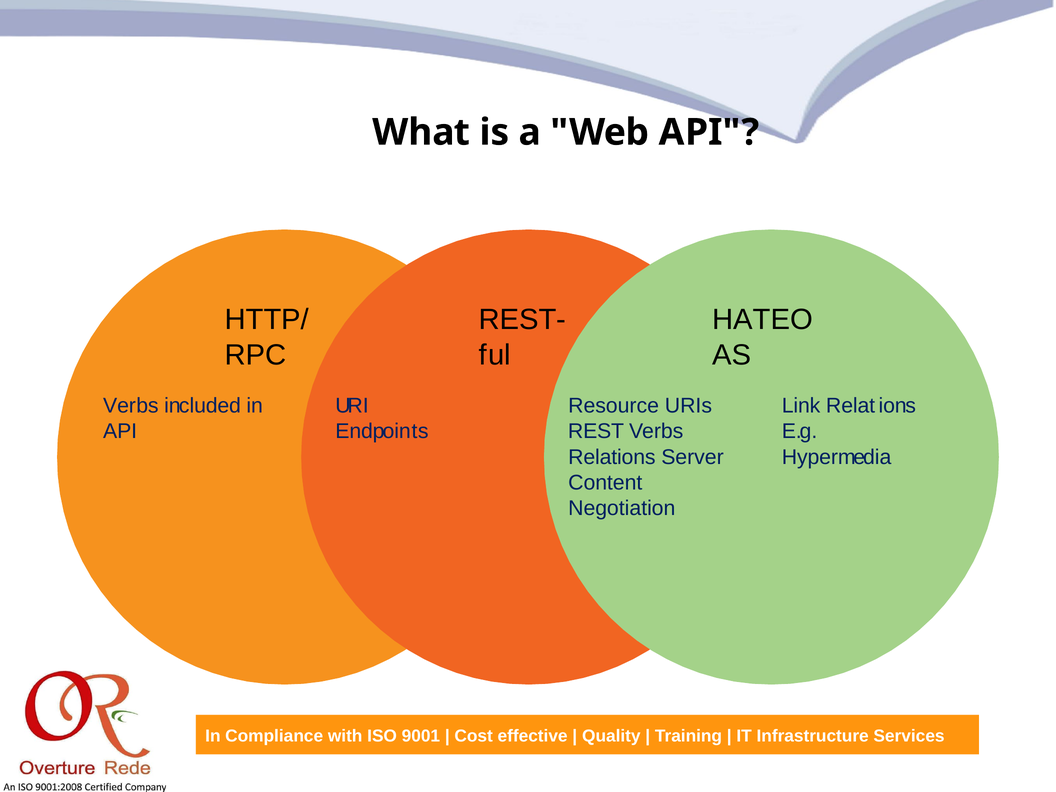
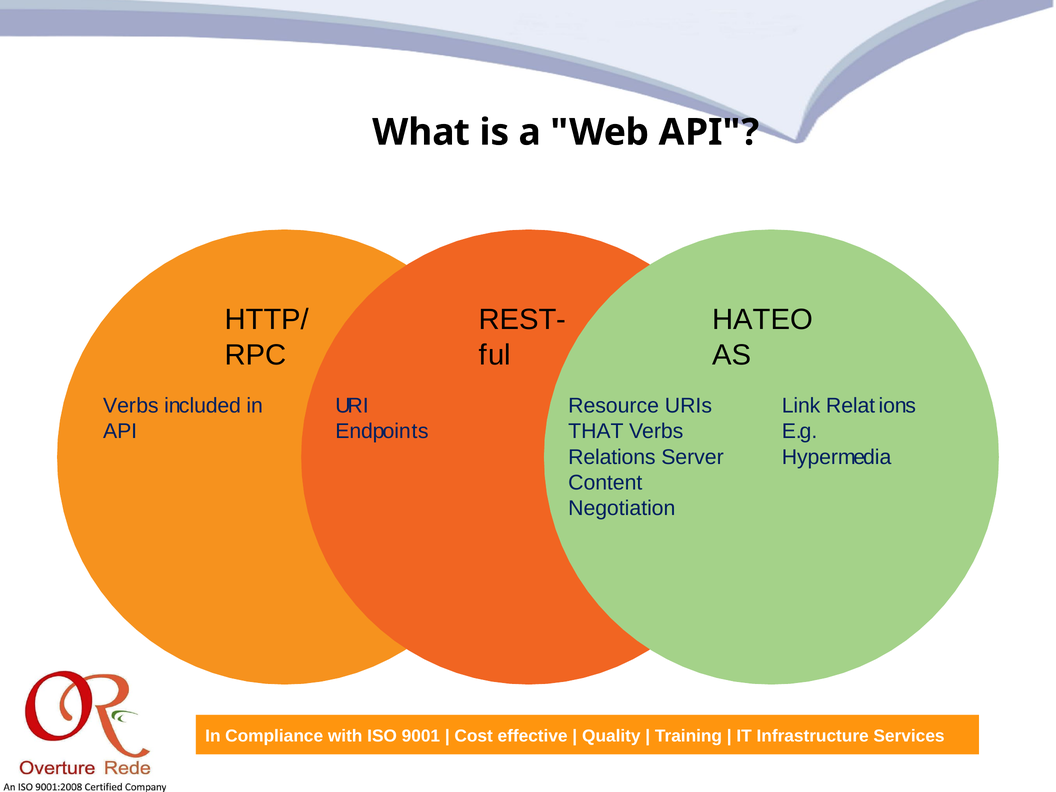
REST: REST -> THAT
